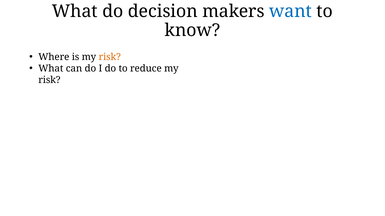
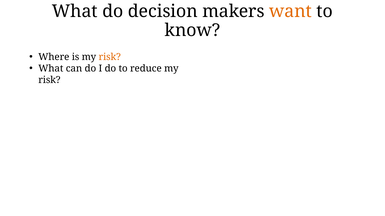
want colour: blue -> orange
